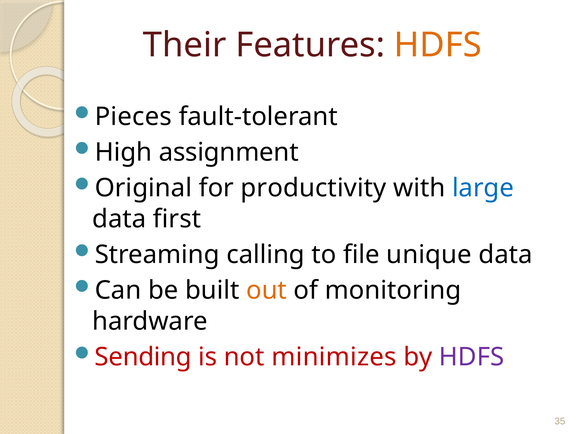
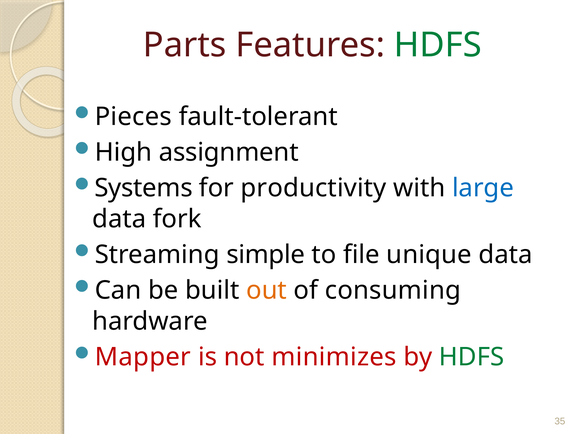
Their: Their -> Parts
HDFS at (438, 45) colour: orange -> green
Original: Original -> Systems
first: first -> fork
calling: calling -> simple
monitoring: monitoring -> consuming
Sending: Sending -> Mapper
HDFS at (472, 357) colour: purple -> green
